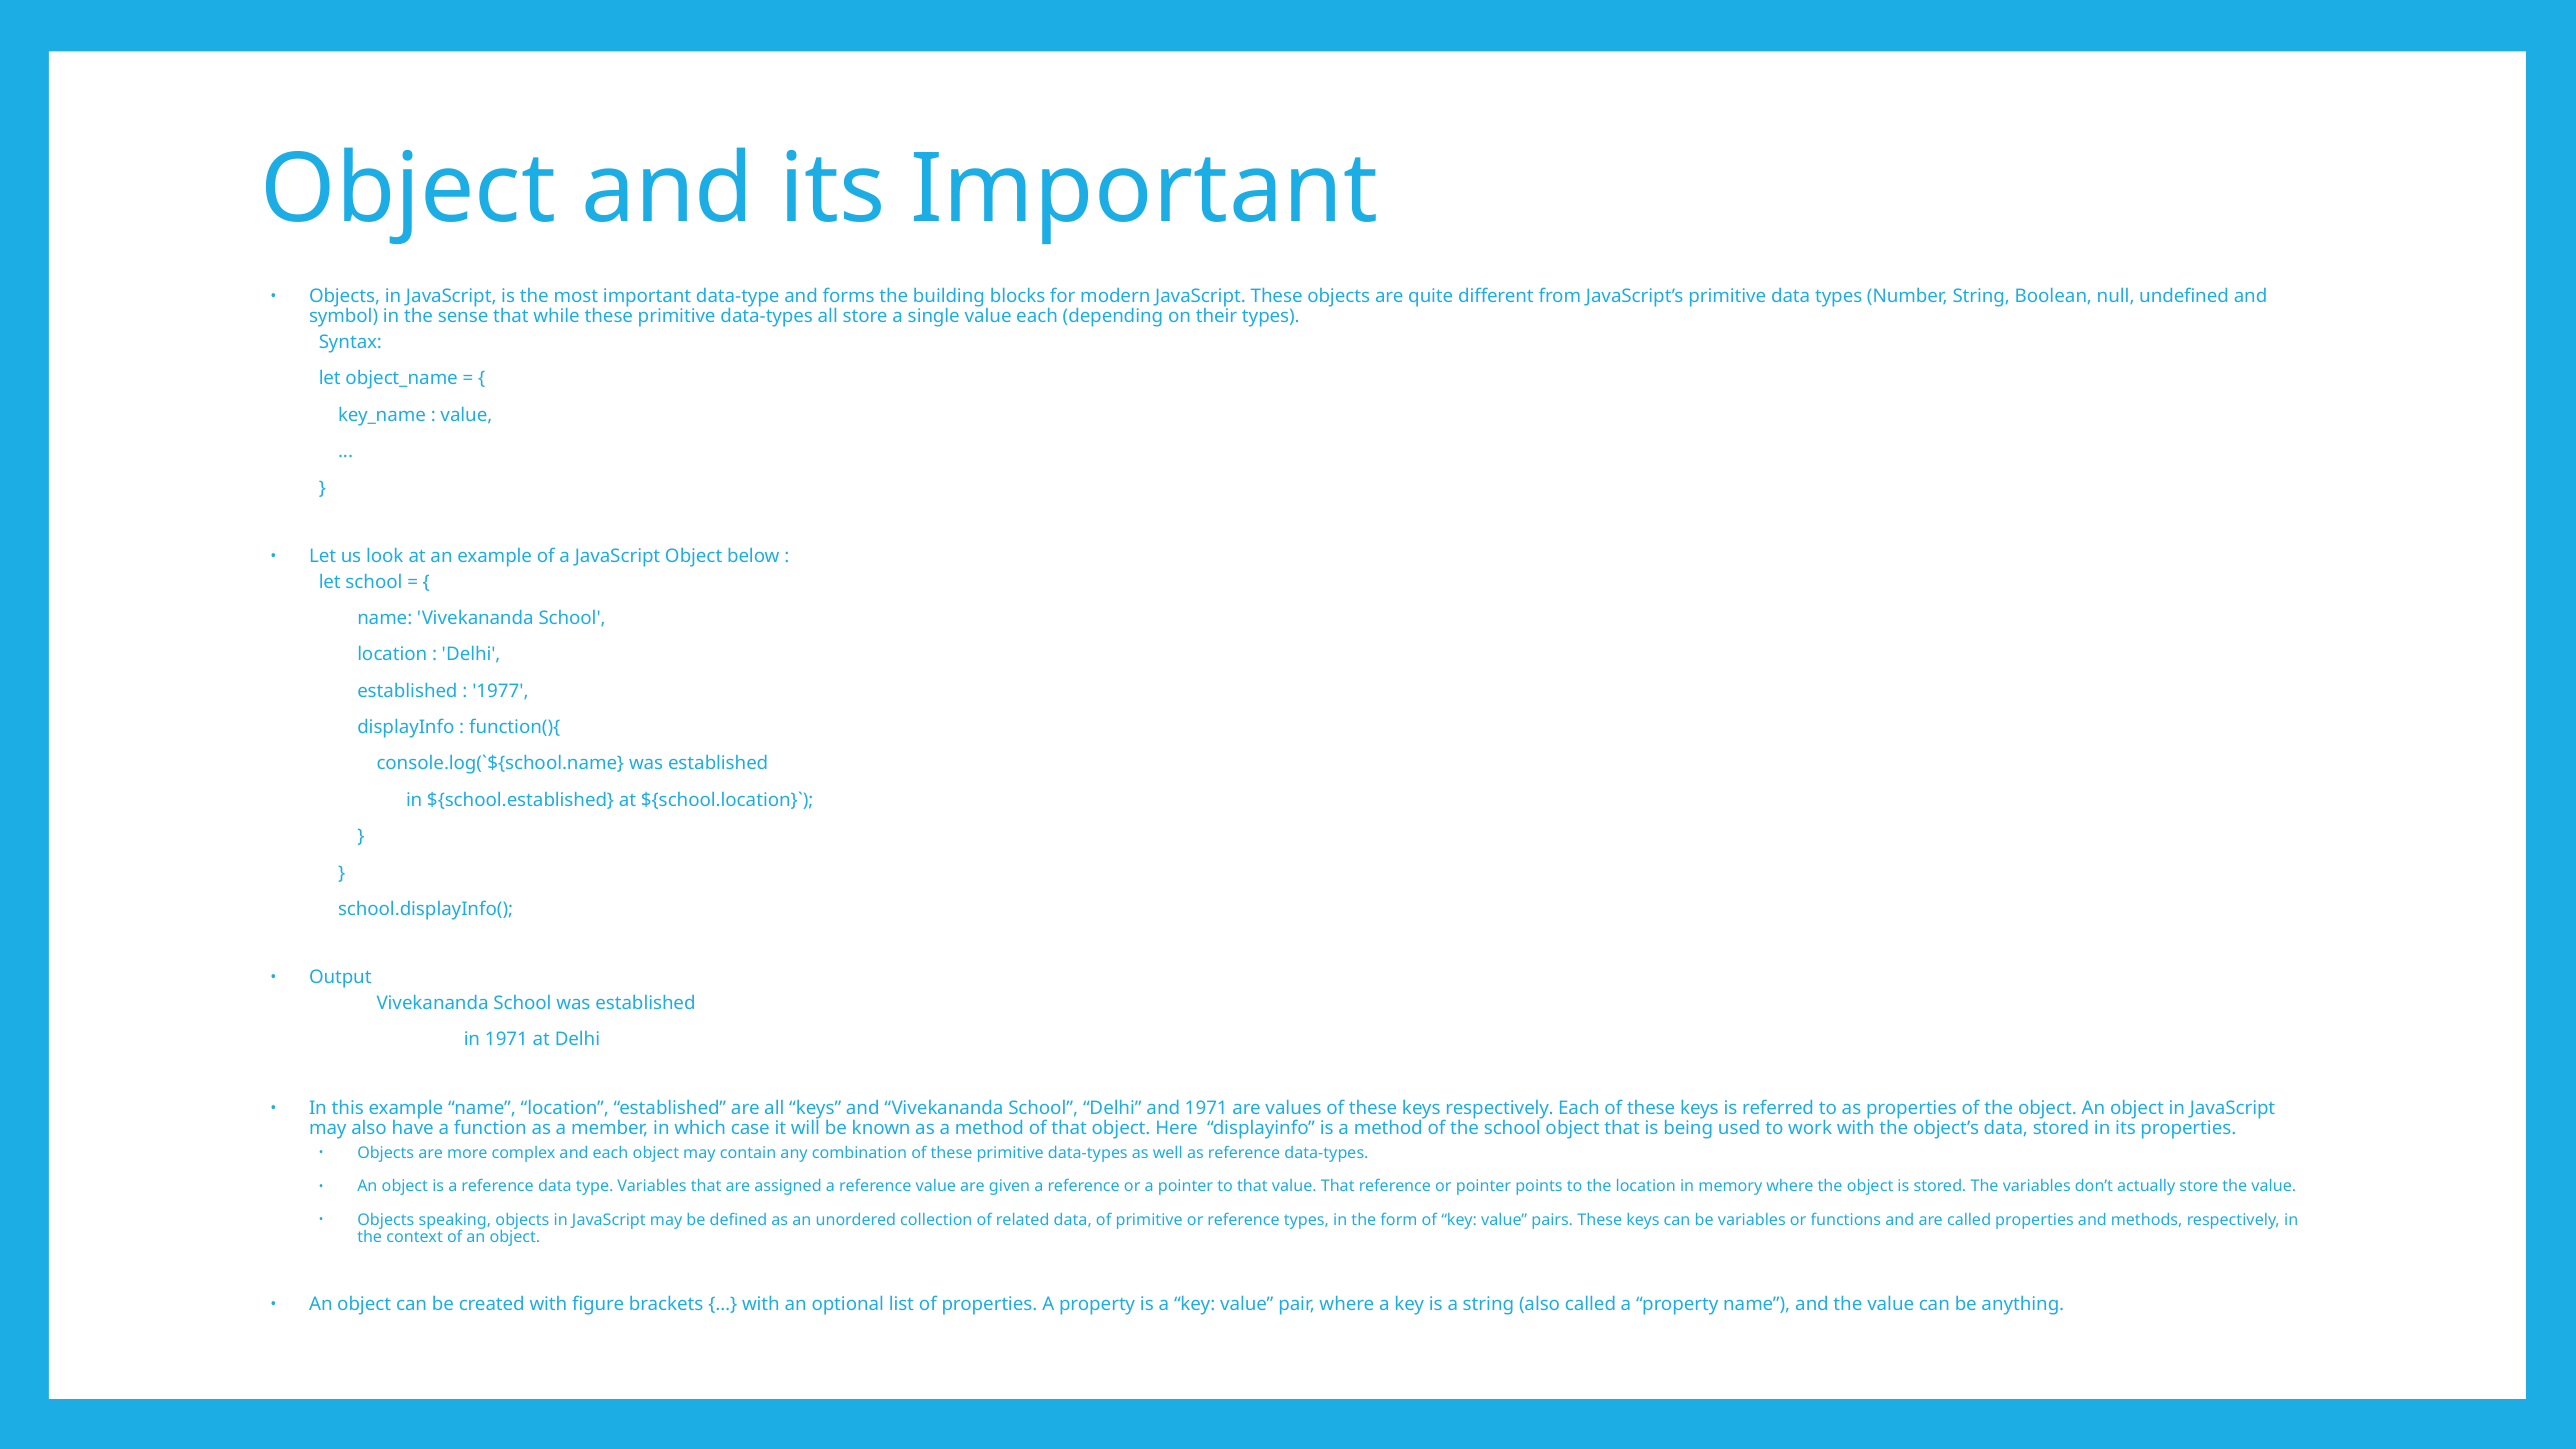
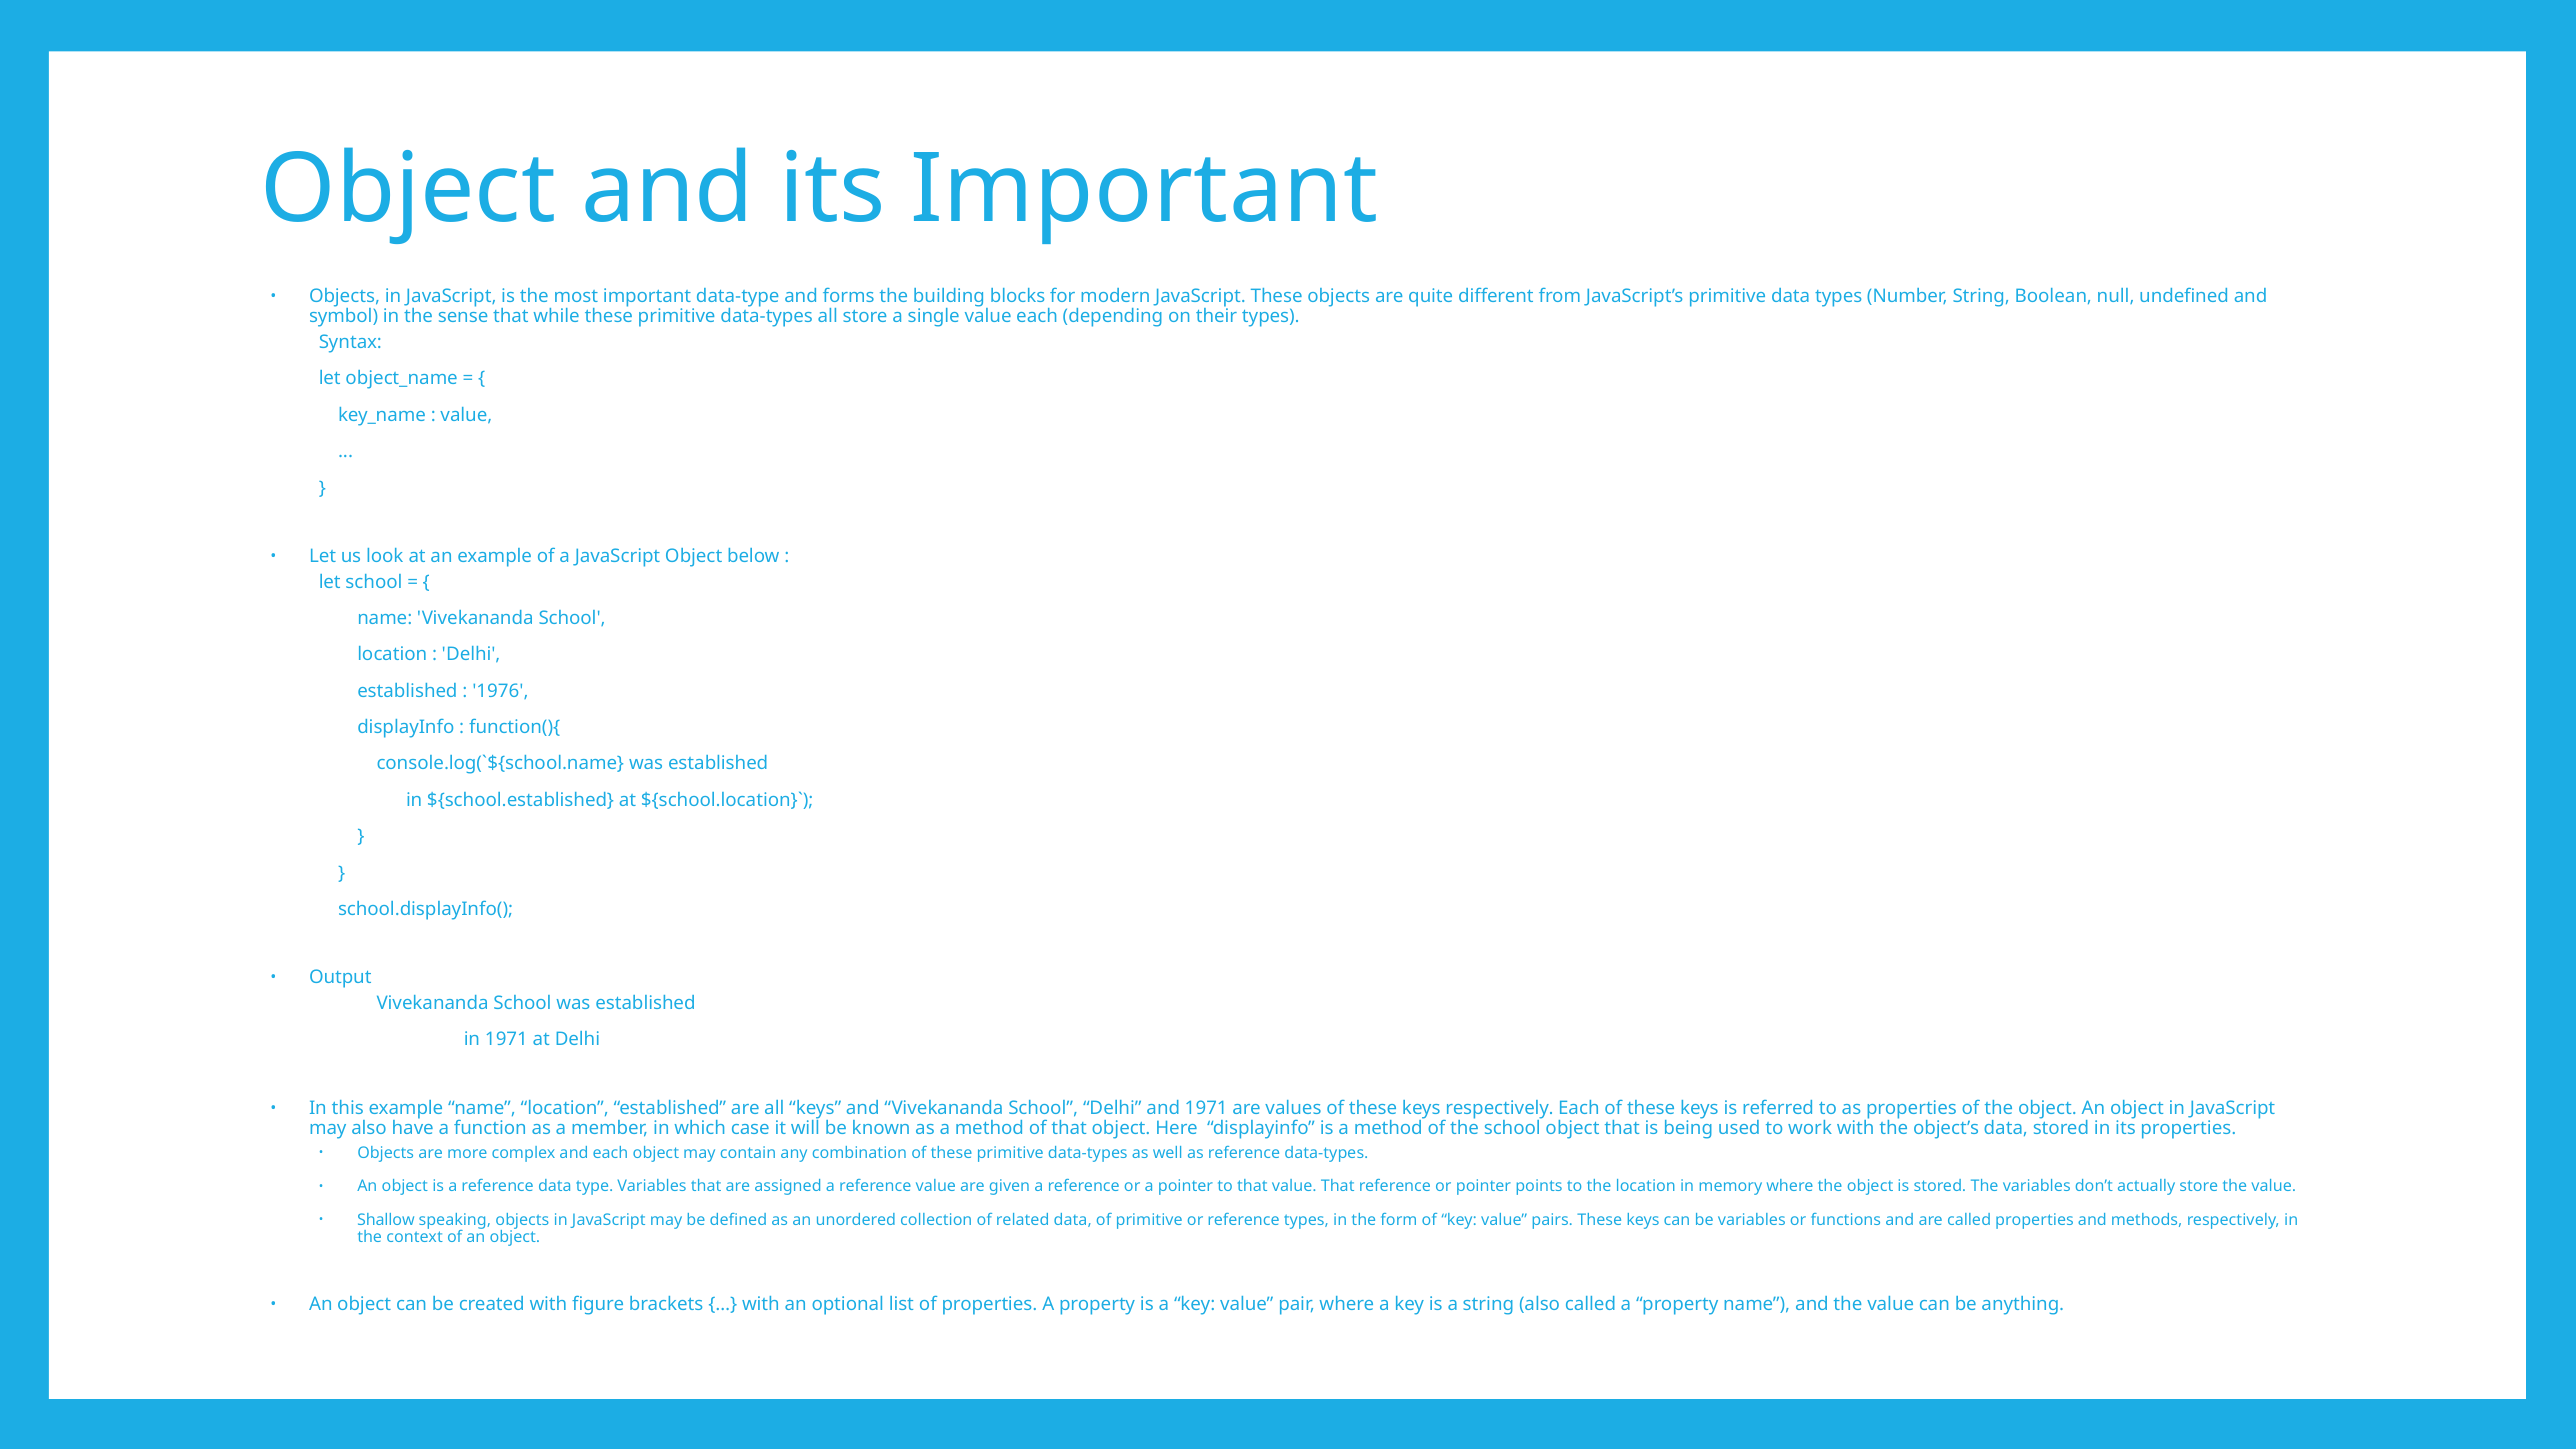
1977: 1977 -> 1976
Objects at (386, 1220): Objects -> Shallow
